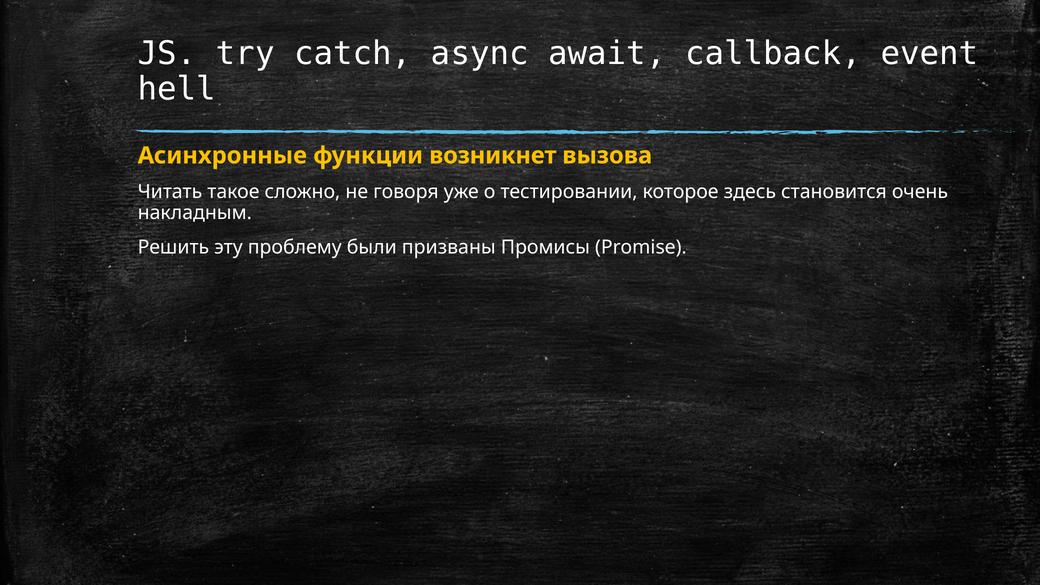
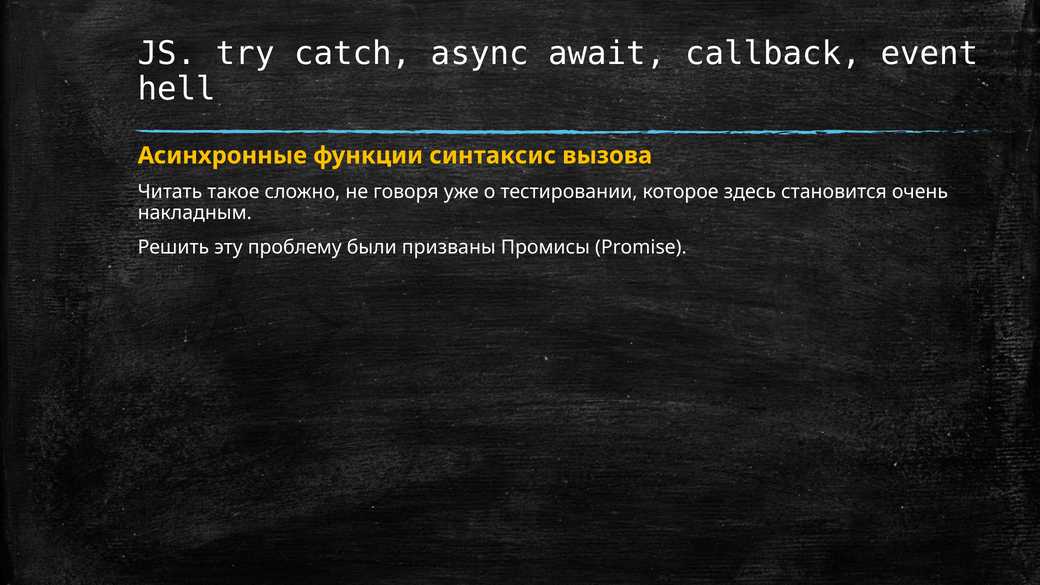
возникнет: возникнет -> синтаксис
